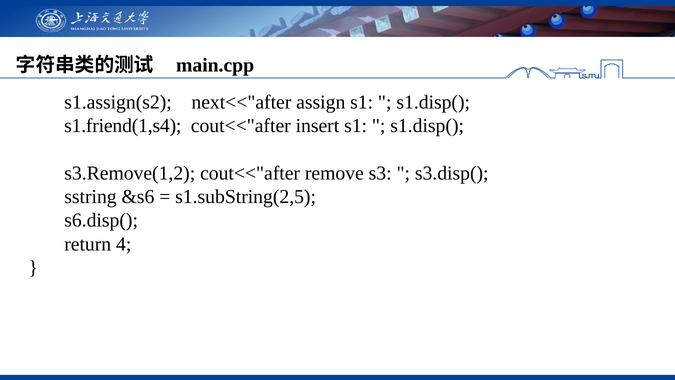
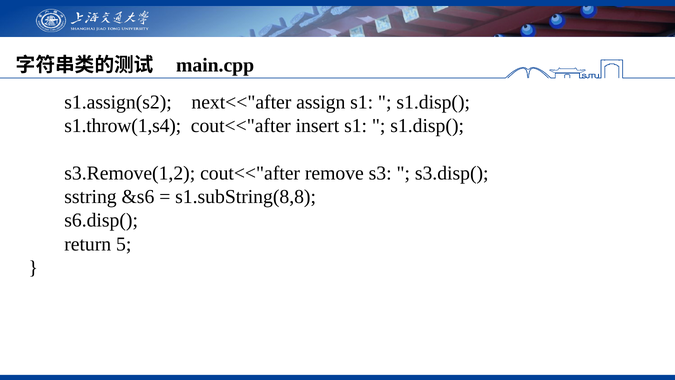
s1.friend(1,s4: s1.friend(1,s4 -> s1.throw(1,s4
s1.subString(2,5: s1.subString(2,5 -> s1.subString(8,8
4: 4 -> 5
